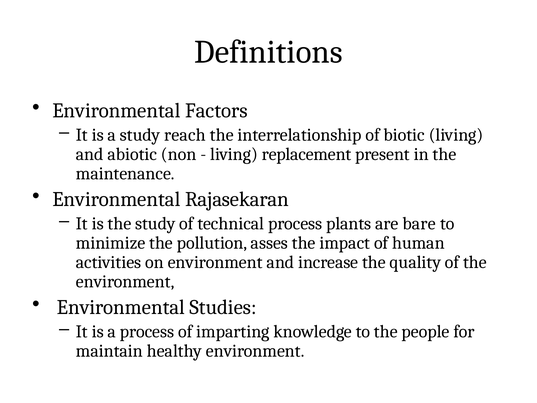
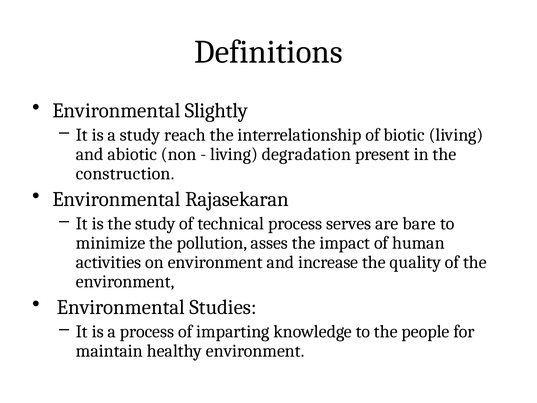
Factors: Factors -> Slightly
replacement: replacement -> degradation
maintenance: maintenance -> construction
plants: plants -> serves
